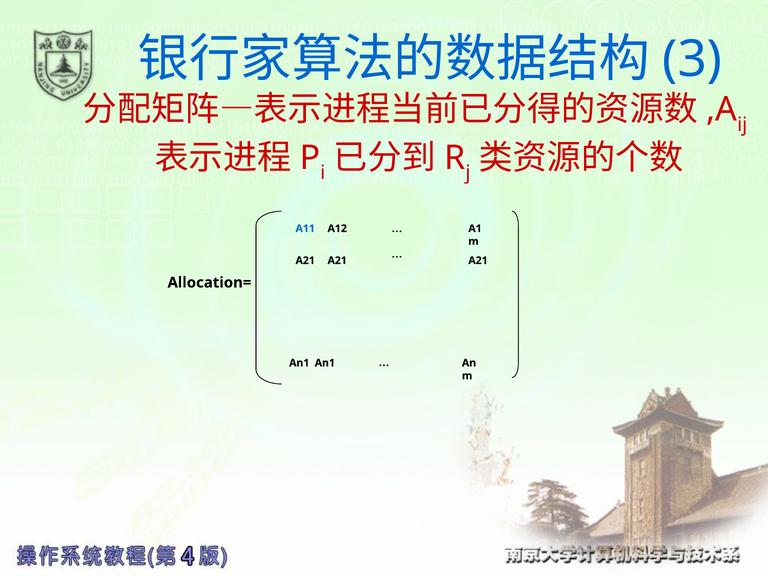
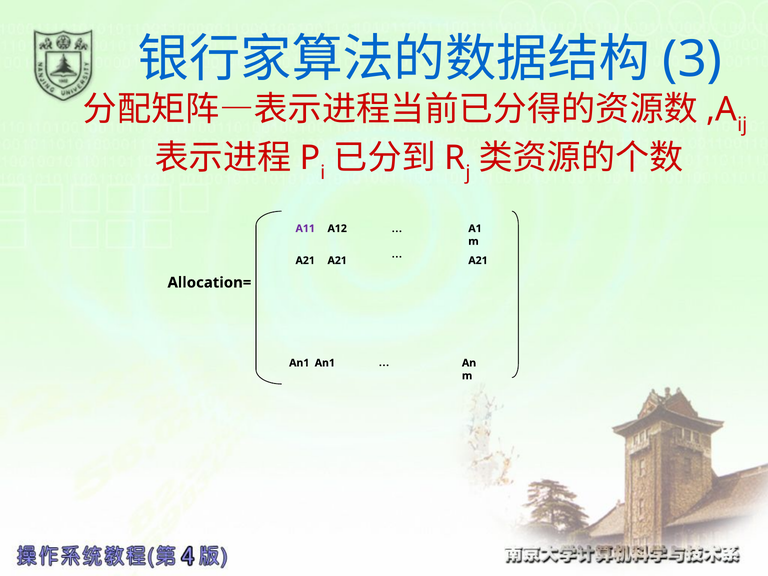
A11 colour: blue -> purple
